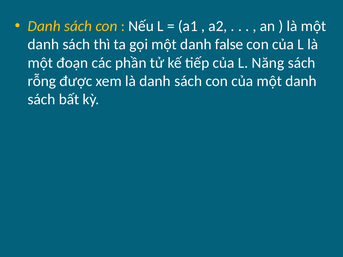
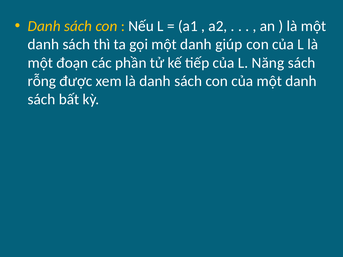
false: false -> giúp
